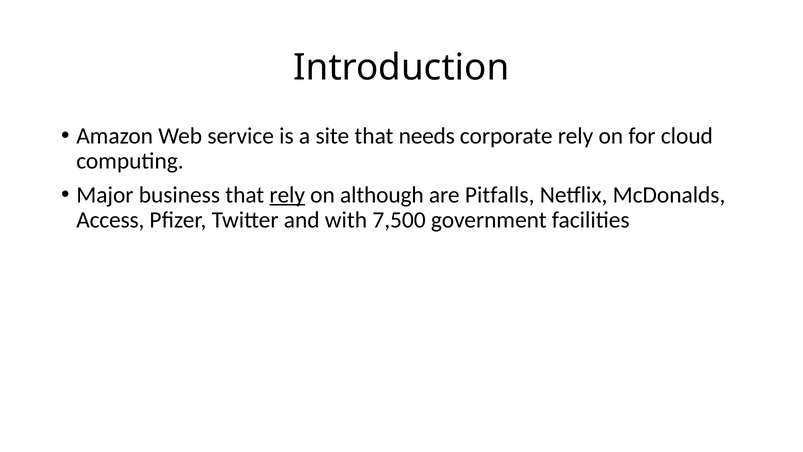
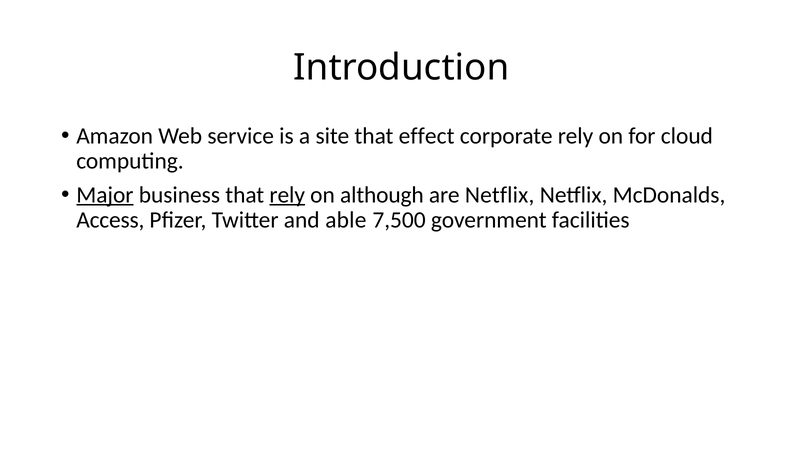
needs: needs -> effect
Major underline: none -> present
are Pitfalls: Pitfalls -> Netflix
with: with -> able
